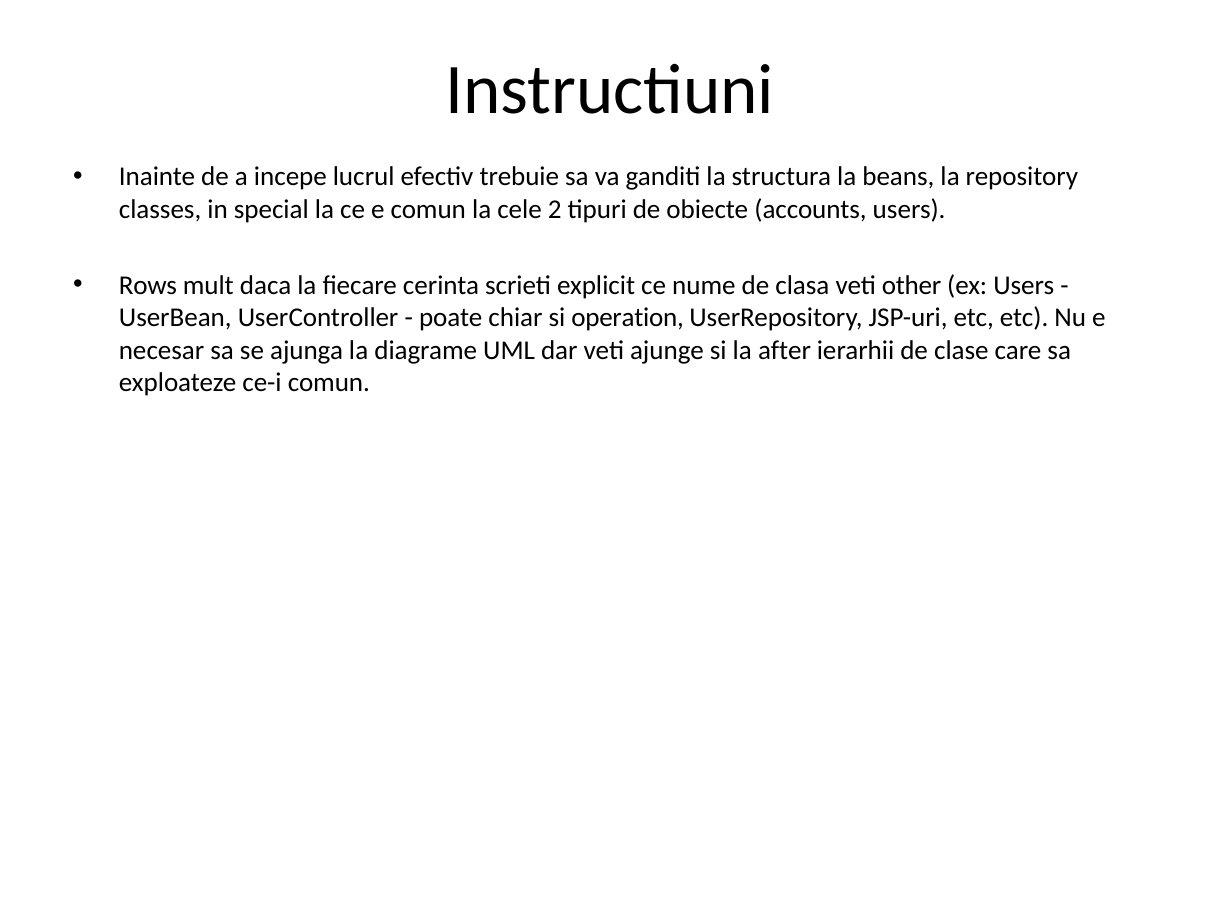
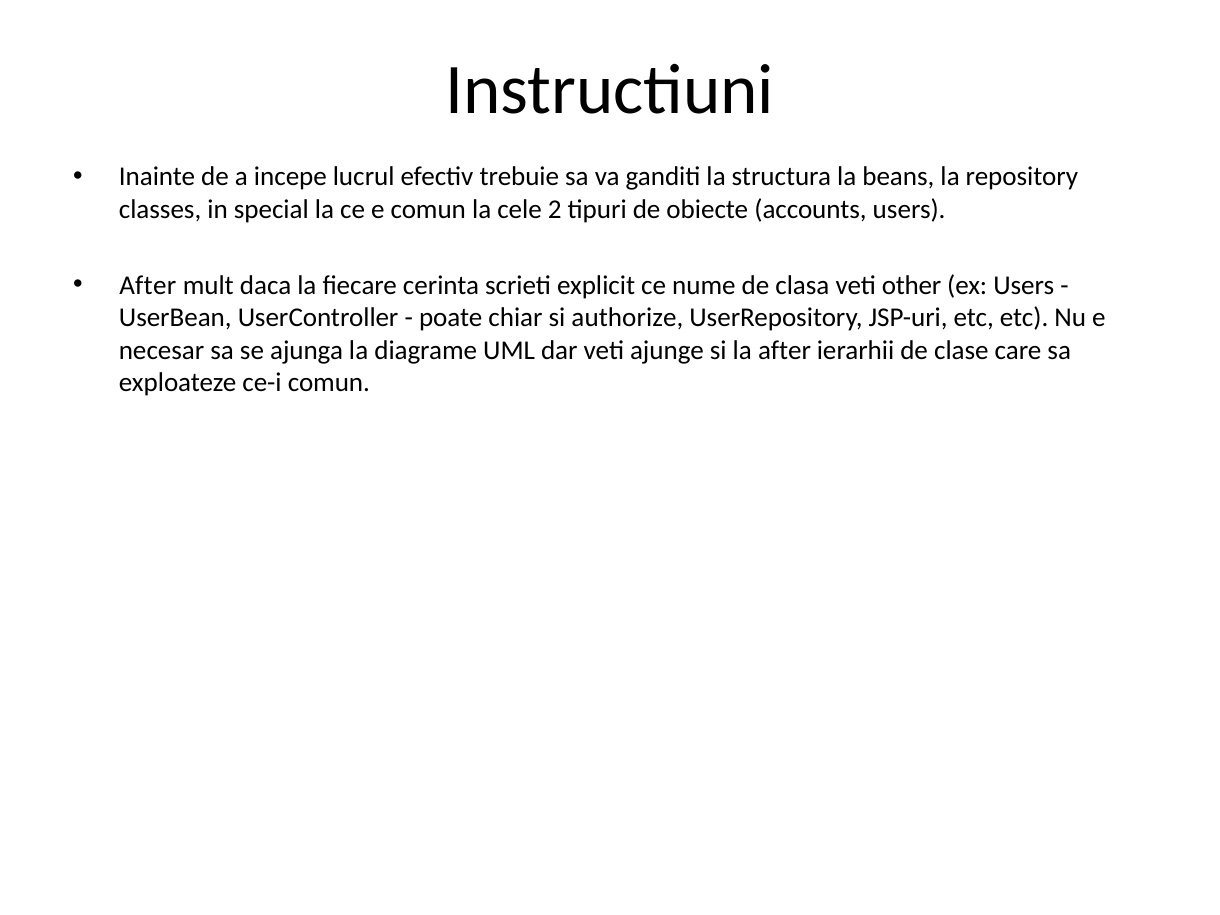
Rows at (148, 285): Rows -> After
operation: operation -> authorize
